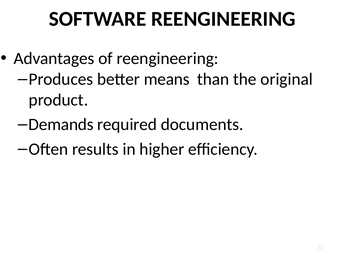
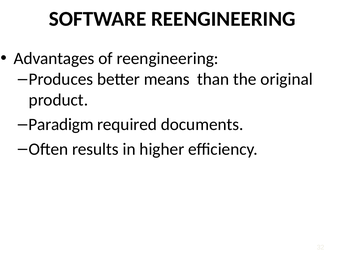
Demands: Demands -> Paradigm
